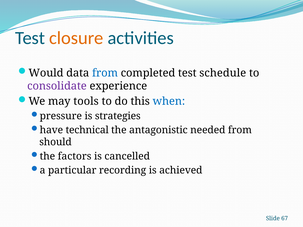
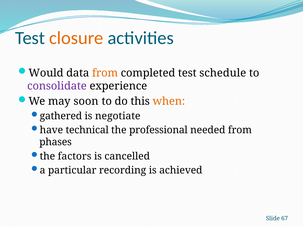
from at (105, 73) colour: blue -> orange
tools: tools -> soon
when colour: blue -> orange
pressure: pressure -> gathered
strategies: strategies -> negotiate
antagonistic: antagonistic -> professional
should: should -> phases
